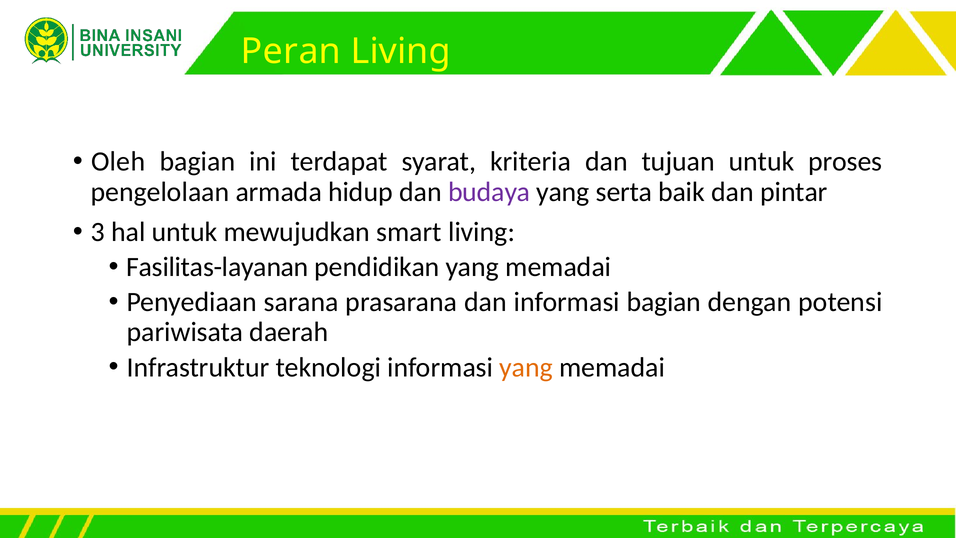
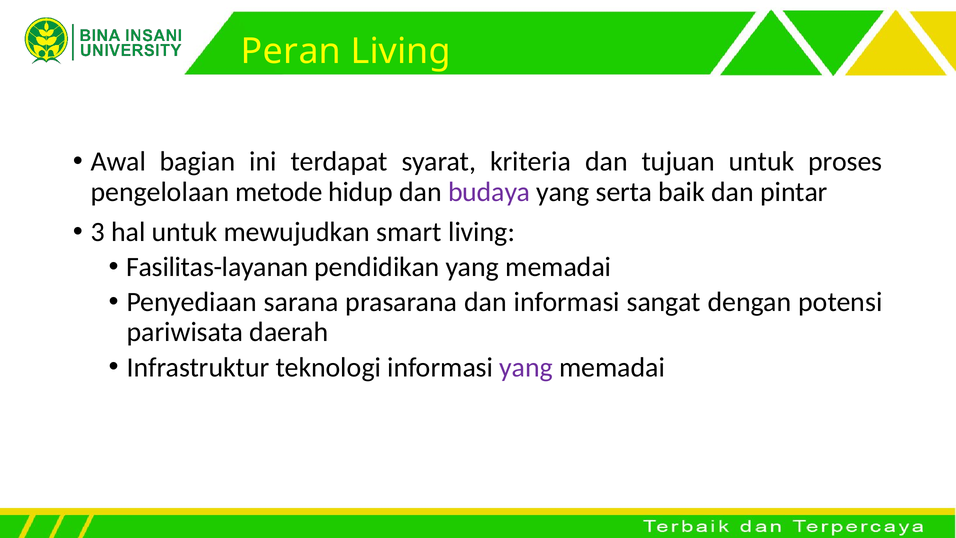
Oleh: Oleh -> Awal
armada: armada -> metode
informasi bagian: bagian -> sangat
yang at (526, 367) colour: orange -> purple
